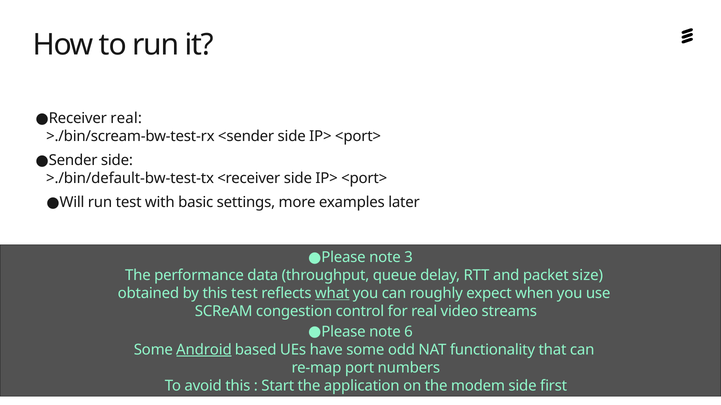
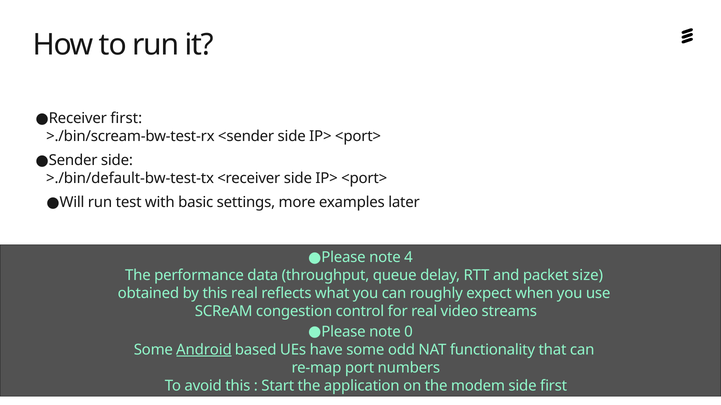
Receiver real: real -> first
3: 3 -> 4
this test: test -> real
what underline: present -> none
6: 6 -> 0
